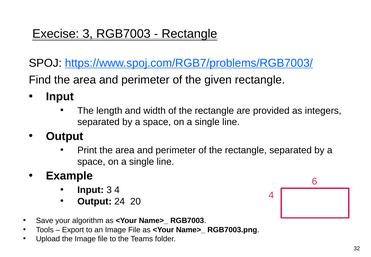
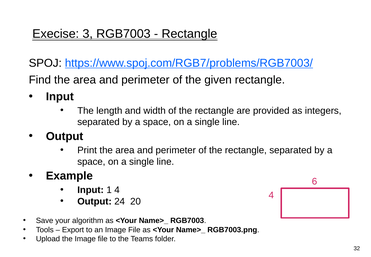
Input 3: 3 -> 1
